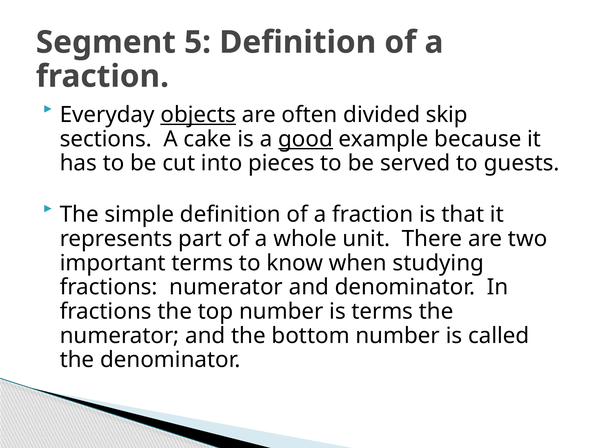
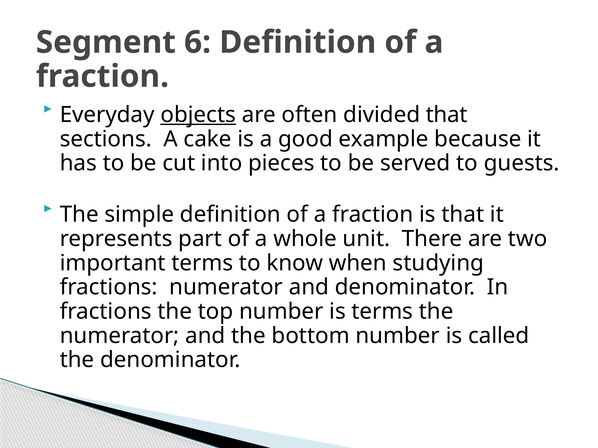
5: 5 -> 6
divided skip: skip -> that
good underline: present -> none
